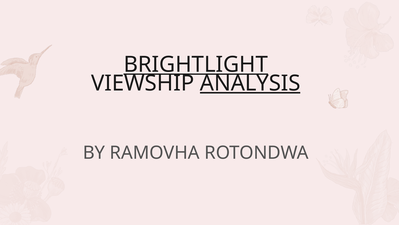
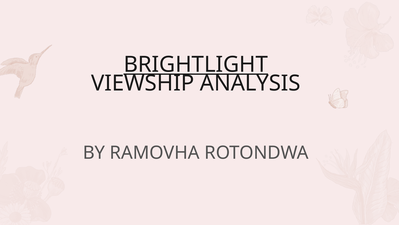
ANALYSIS underline: present -> none
